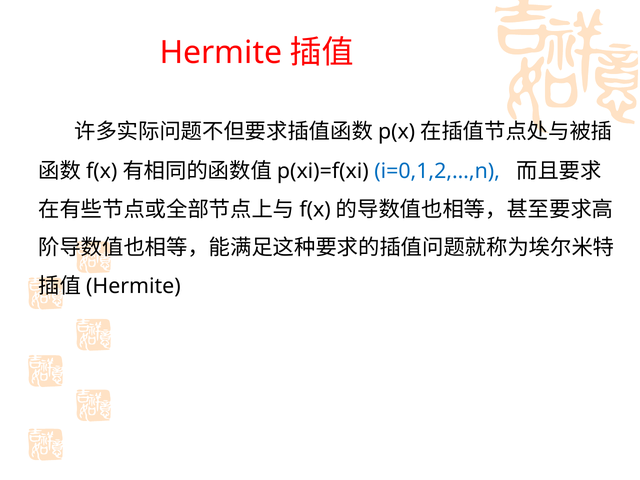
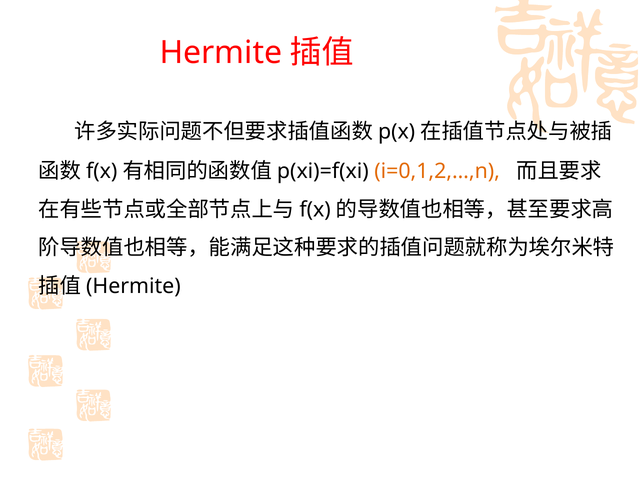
i=0,1,2,…,n colour: blue -> orange
